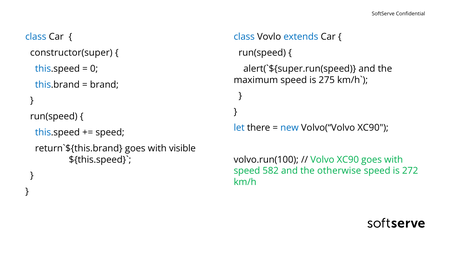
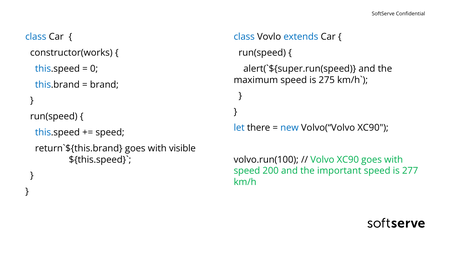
constructor(super: constructor(super -> constructor(works
582: 582 -> 200
otherwise: otherwise -> important
272: 272 -> 277
